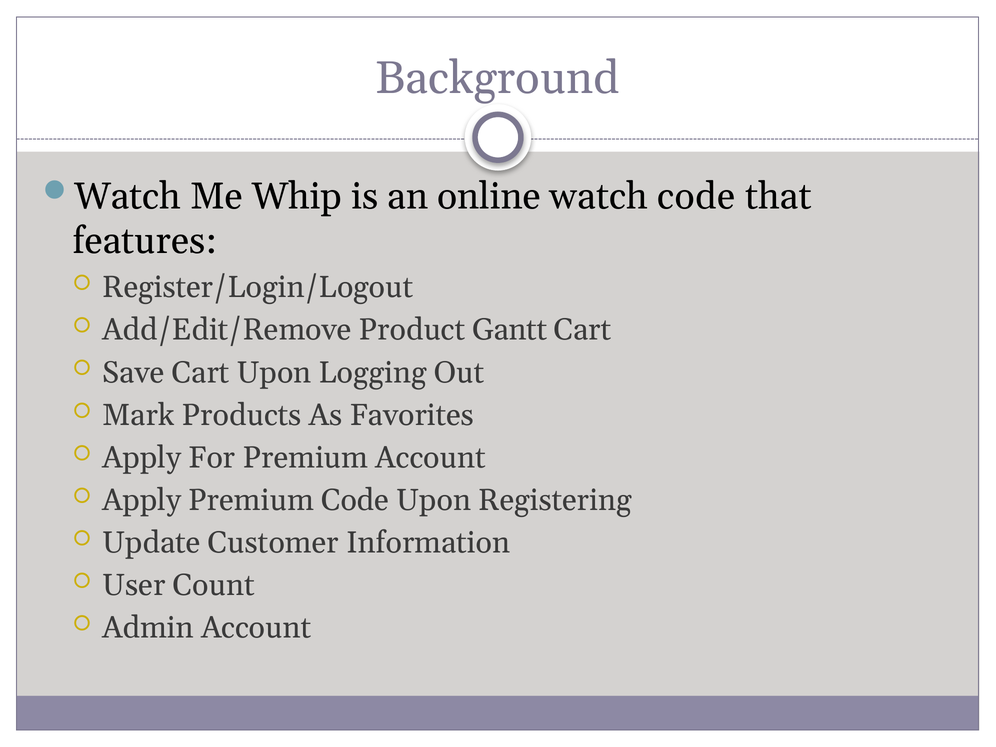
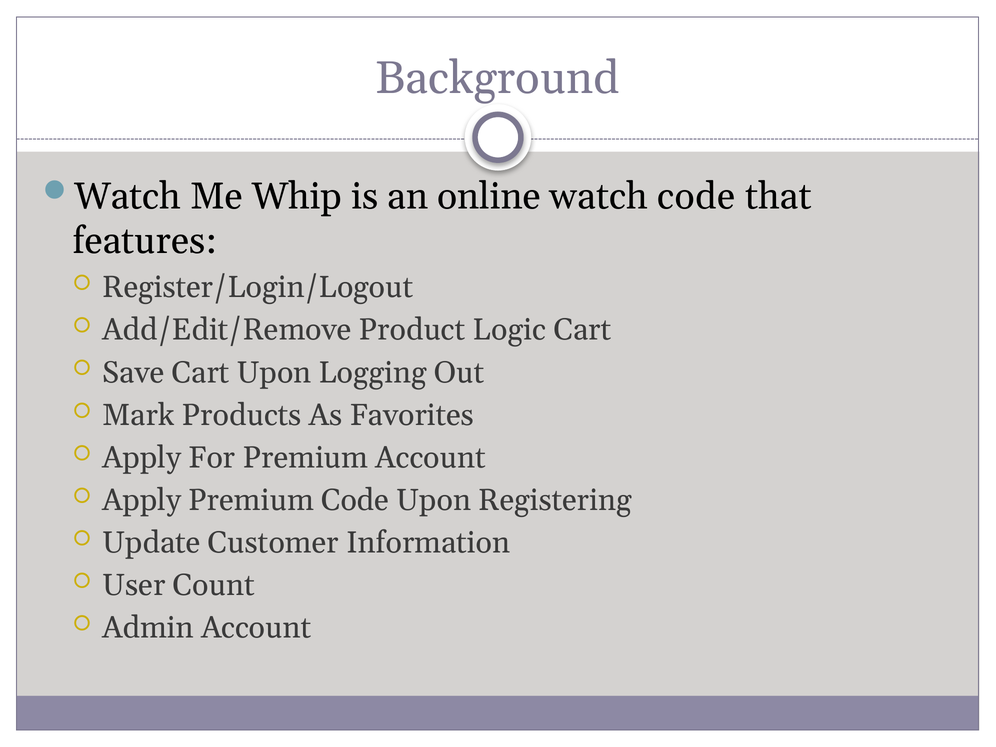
Gantt: Gantt -> Logic
